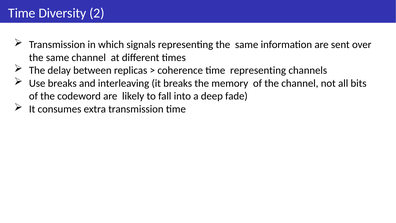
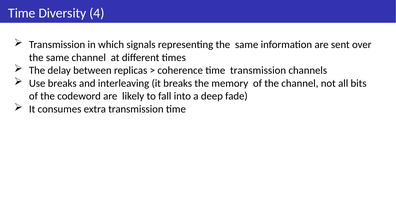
2: 2 -> 4
time representing: representing -> transmission
